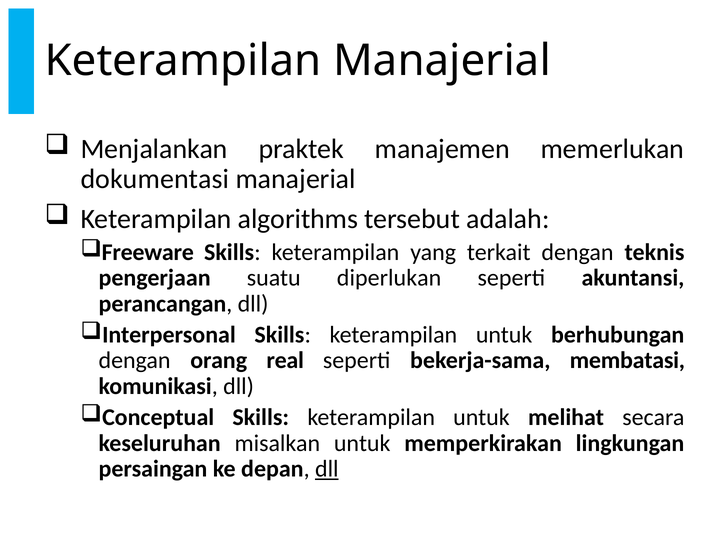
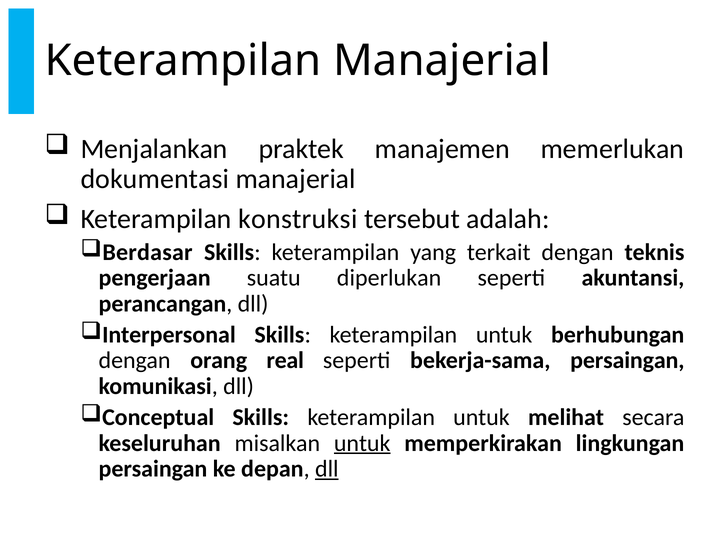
algorithms: algorithms -> konstruksi
Freeware: Freeware -> Berdasar
bekerja-sama membatasi: membatasi -> persaingan
untuk at (362, 443) underline: none -> present
